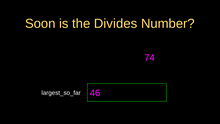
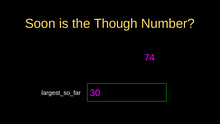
Divides: Divides -> Though
46: 46 -> 30
